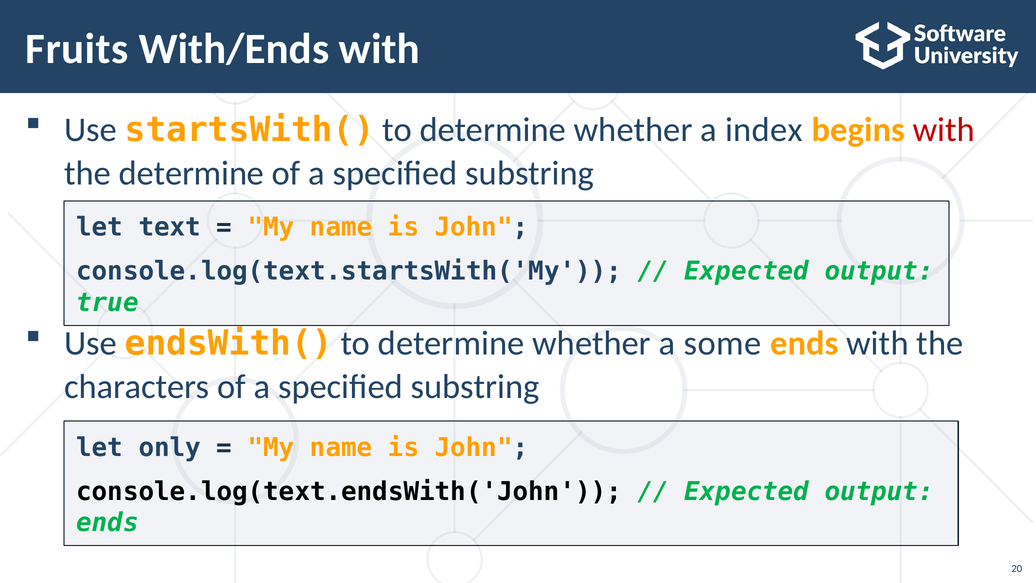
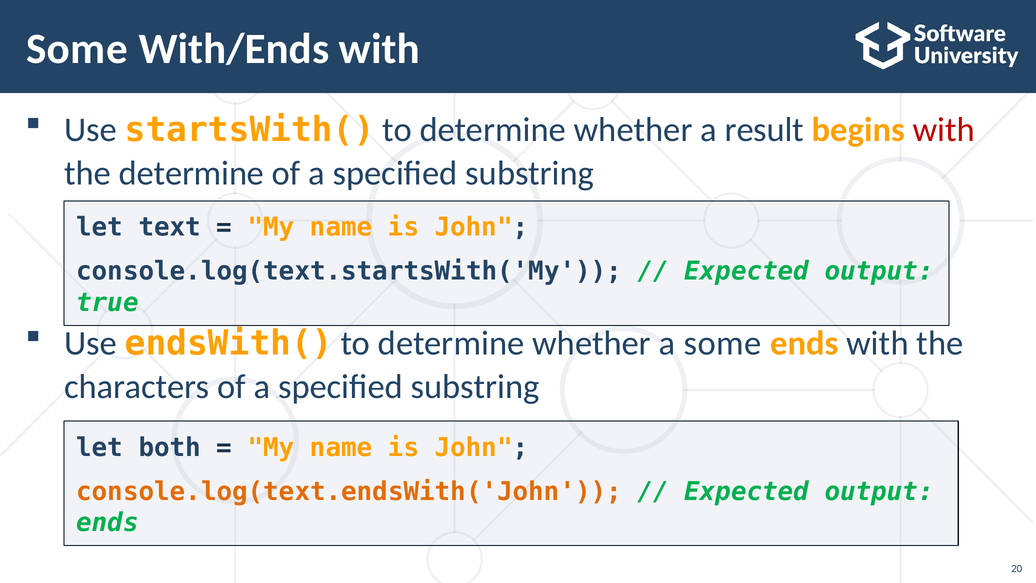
Fruits at (77, 49): Fruits -> Some
index: index -> result
only: only -> both
console.log(text.endsWith('John colour: black -> orange
